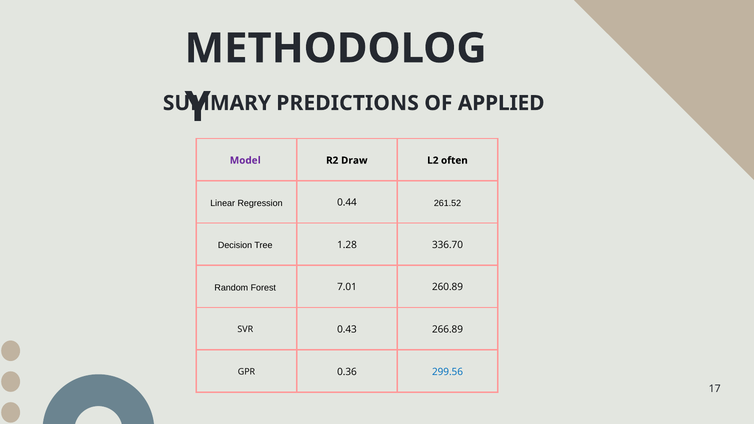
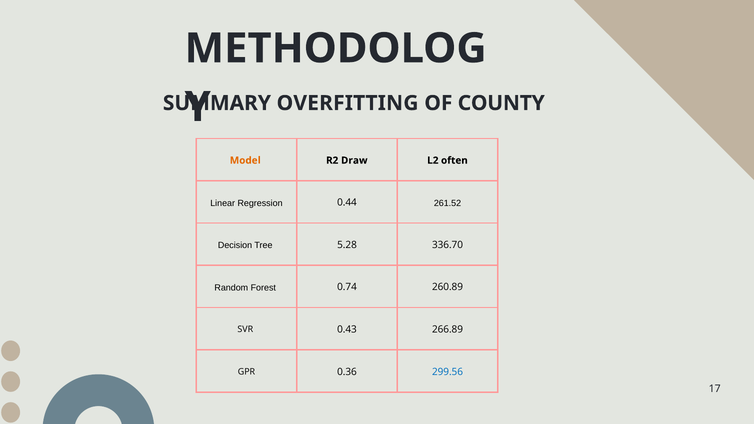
PREDICTIONS: PREDICTIONS -> OVERFITTING
APPLIED: APPLIED -> COUNTY
Model colour: purple -> orange
1.28: 1.28 -> 5.28
7.01: 7.01 -> 0.74
